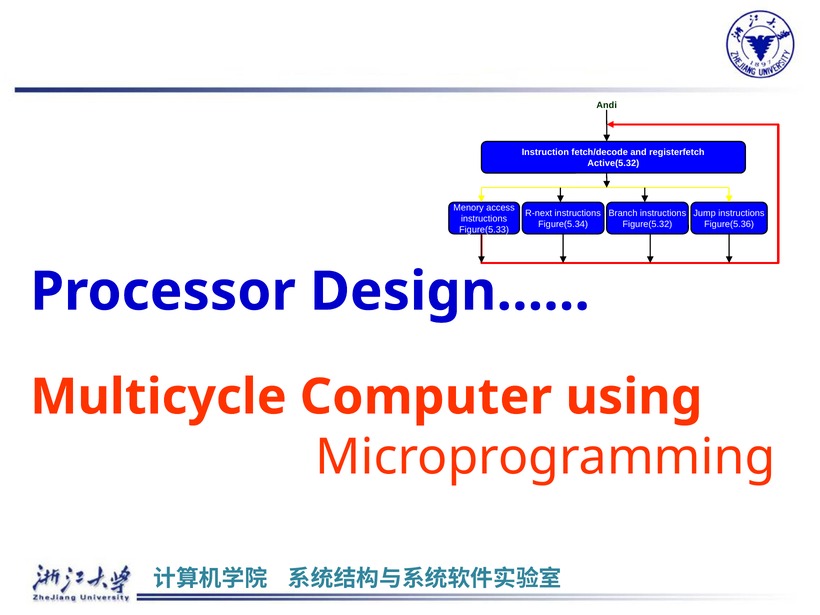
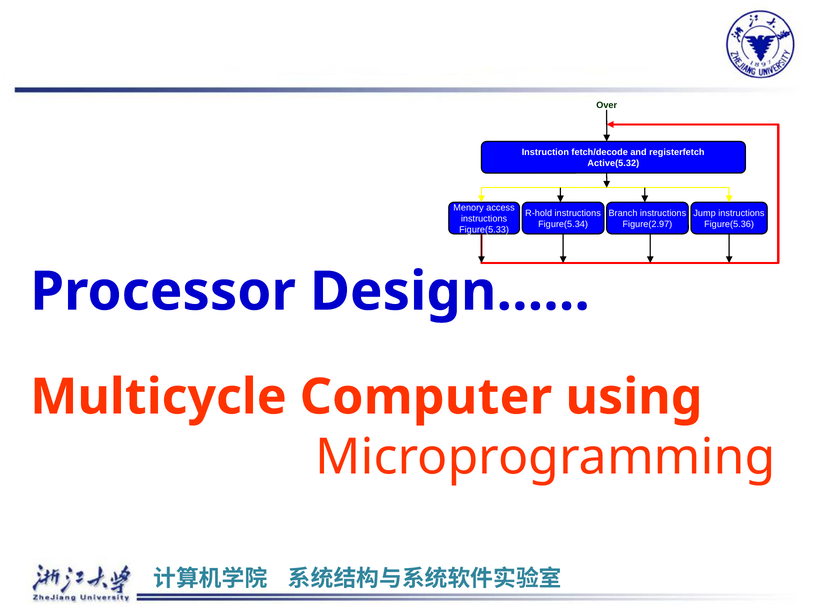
Andi: Andi -> Over
R-next: R-next -> R-hold
Figure(5.32: Figure(5.32 -> Figure(2.97
